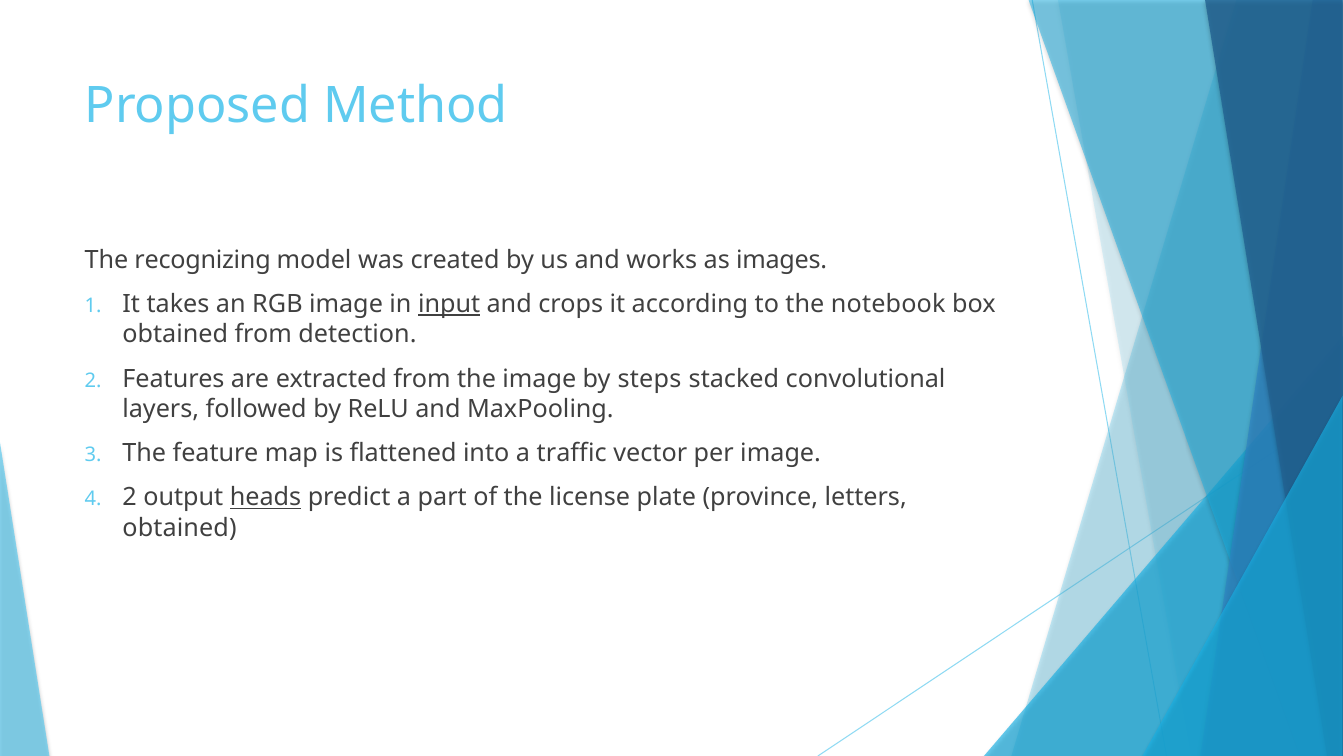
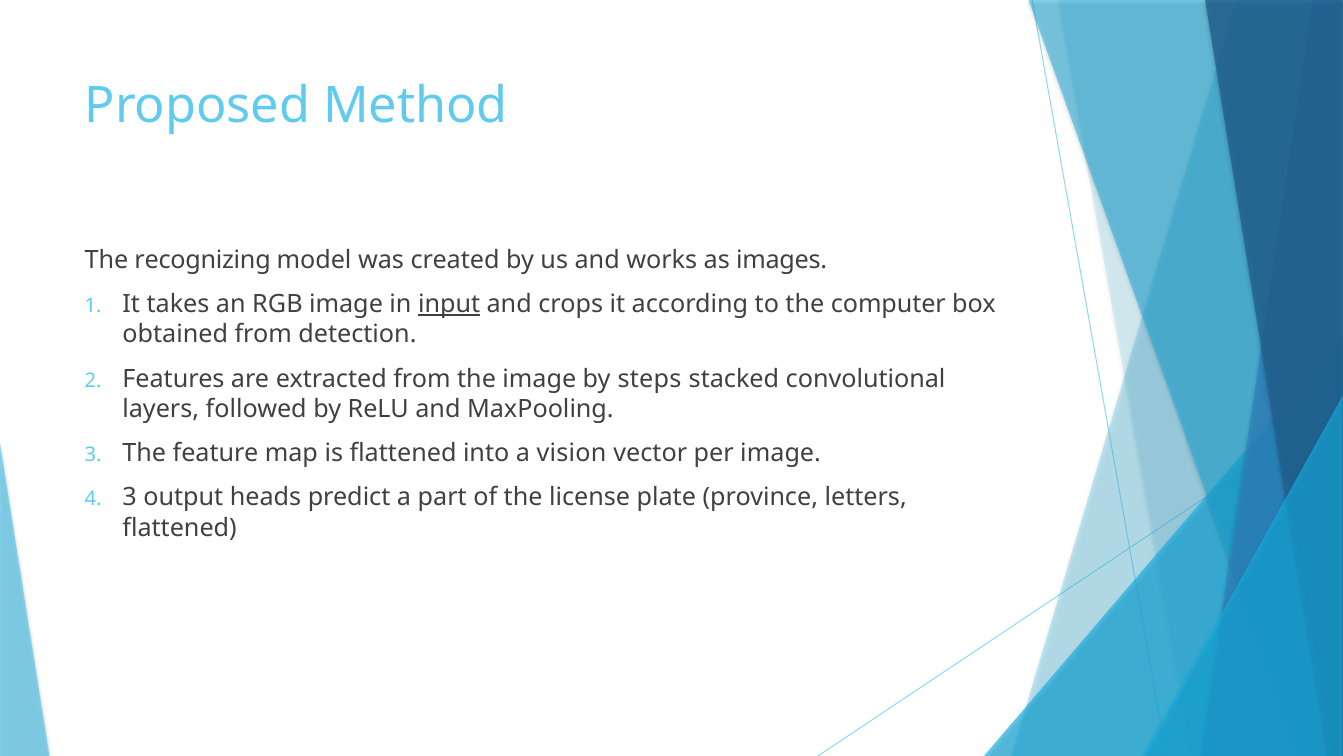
notebook: notebook -> computer
traffic: traffic -> vision
2 at (130, 497): 2 -> 3
heads underline: present -> none
obtained at (180, 527): obtained -> flattened
